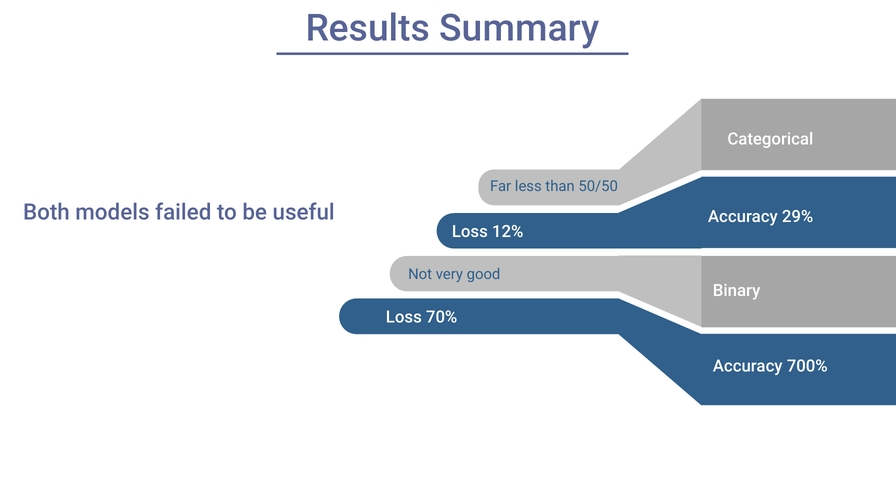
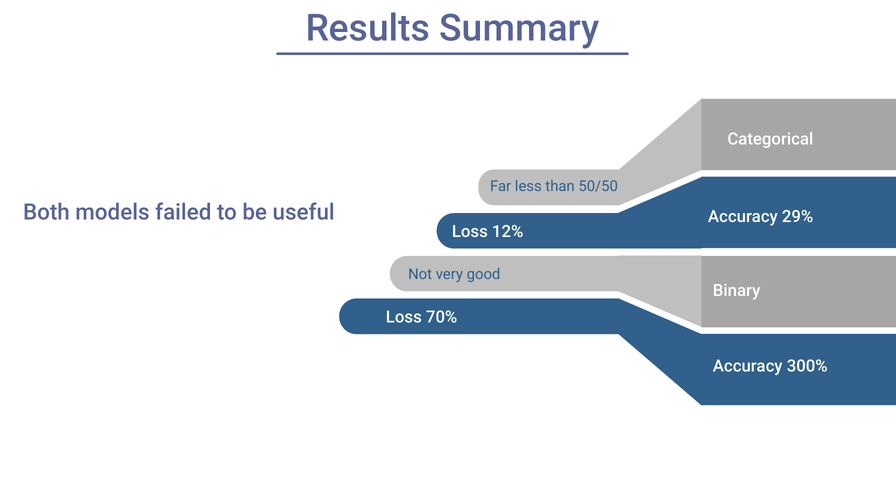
700%: 700% -> 300%
